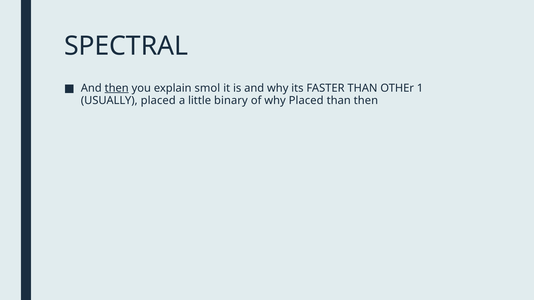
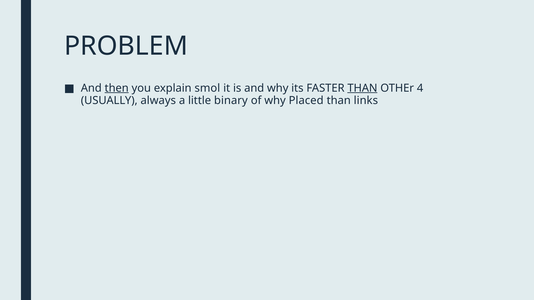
SPECTRAL: SPECTRAL -> PROBLEM
THAN at (362, 88) underline: none -> present
1: 1 -> 4
USUALLY placed: placed -> always
than then: then -> links
